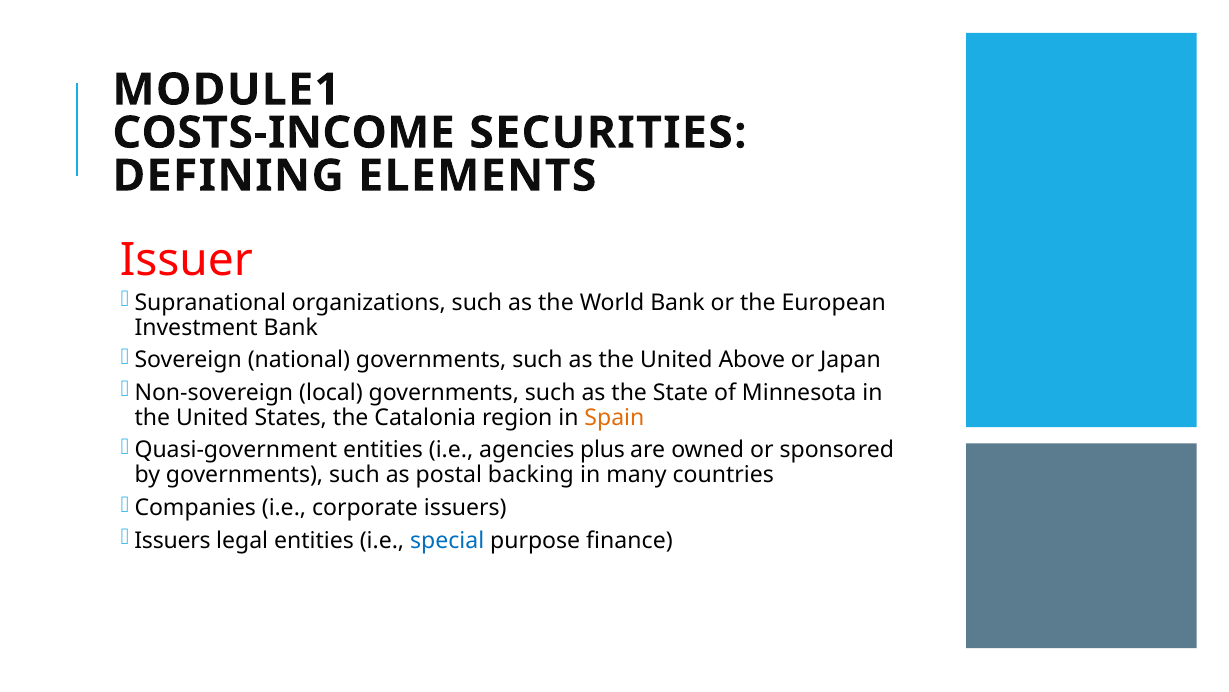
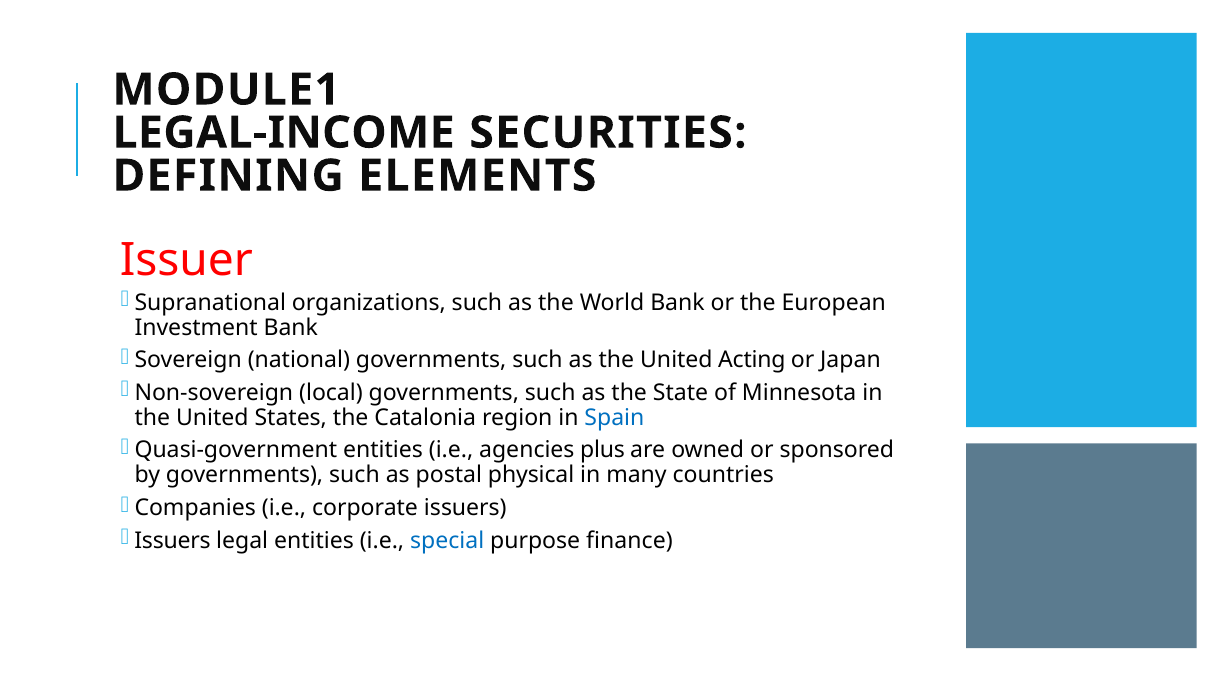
COSTS-INCOME: COSTS-INCOME -> LEGAL-INCOME
Above: Above -> Acting
Spain colour: orange -> blue
backing: backing -> physical
